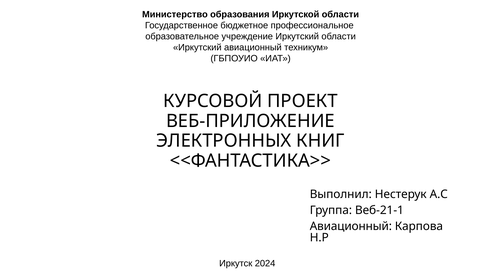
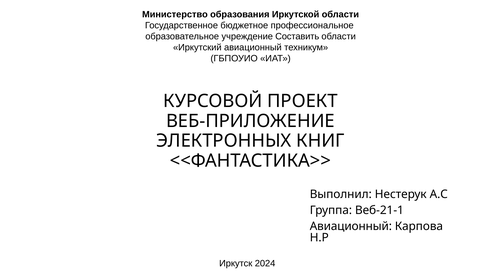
учреждение Иркутский: Иркутский -> Составить
